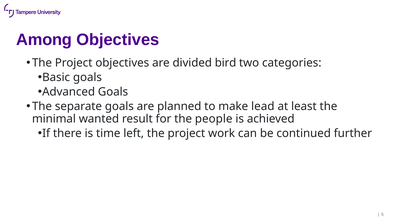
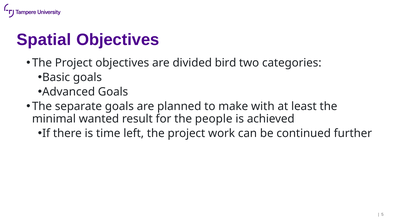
Among: Among -> Spatial
lead: lead -> with
